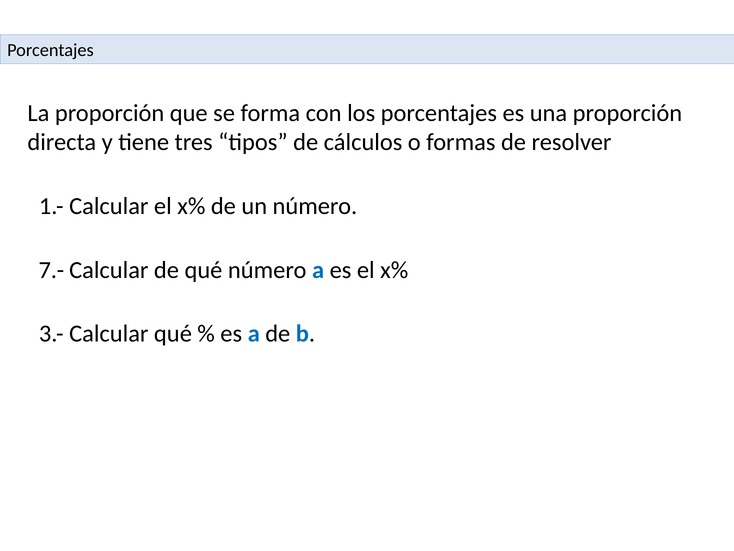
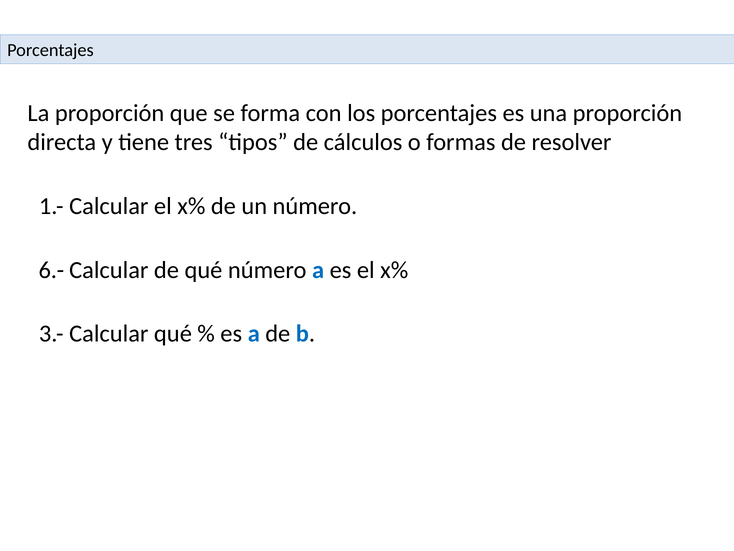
7.-: 7.- -> 6.-
